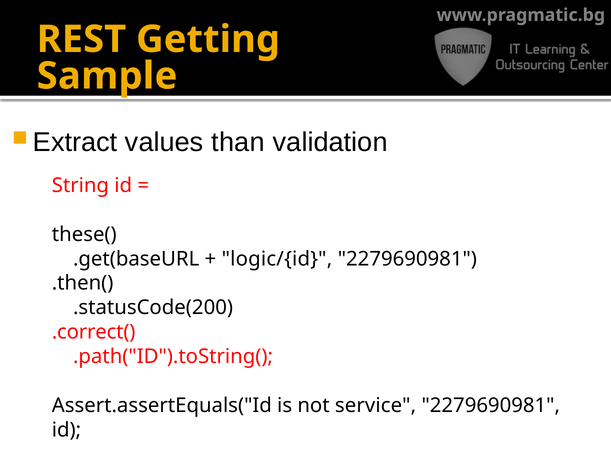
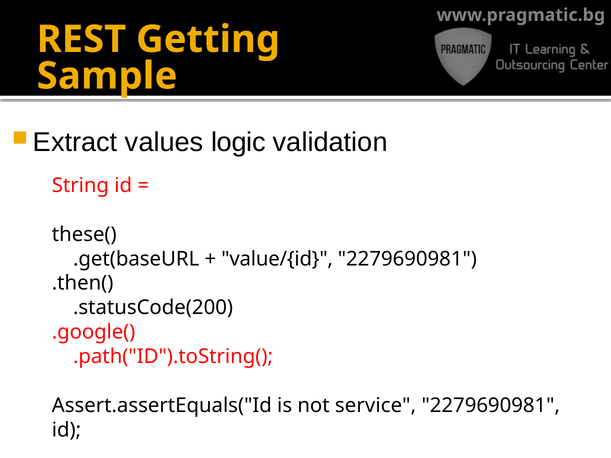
than: than -> logic
logic/{id: logic/{id -> value/{id
.correct(: .correct( -> .google(
